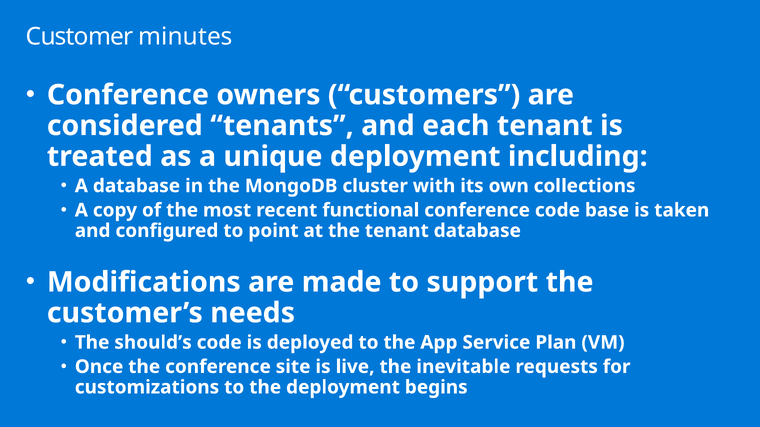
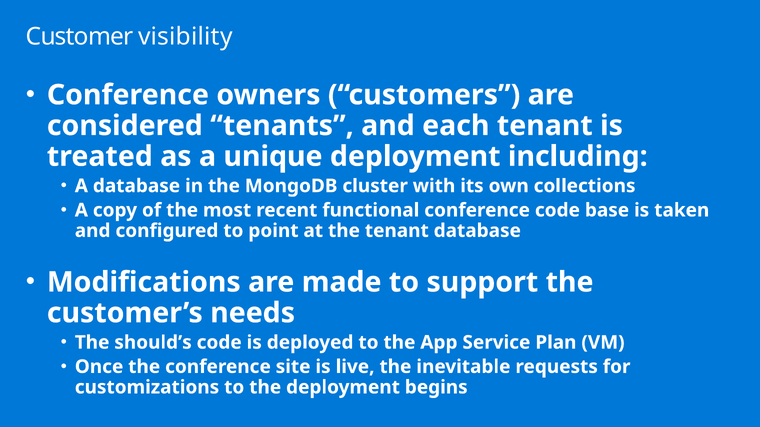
minutes: minutes -> visibility
